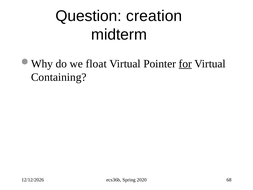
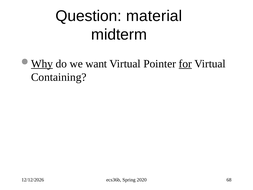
creation: creation -> material
Why underline: none -> present
float: float -> want
